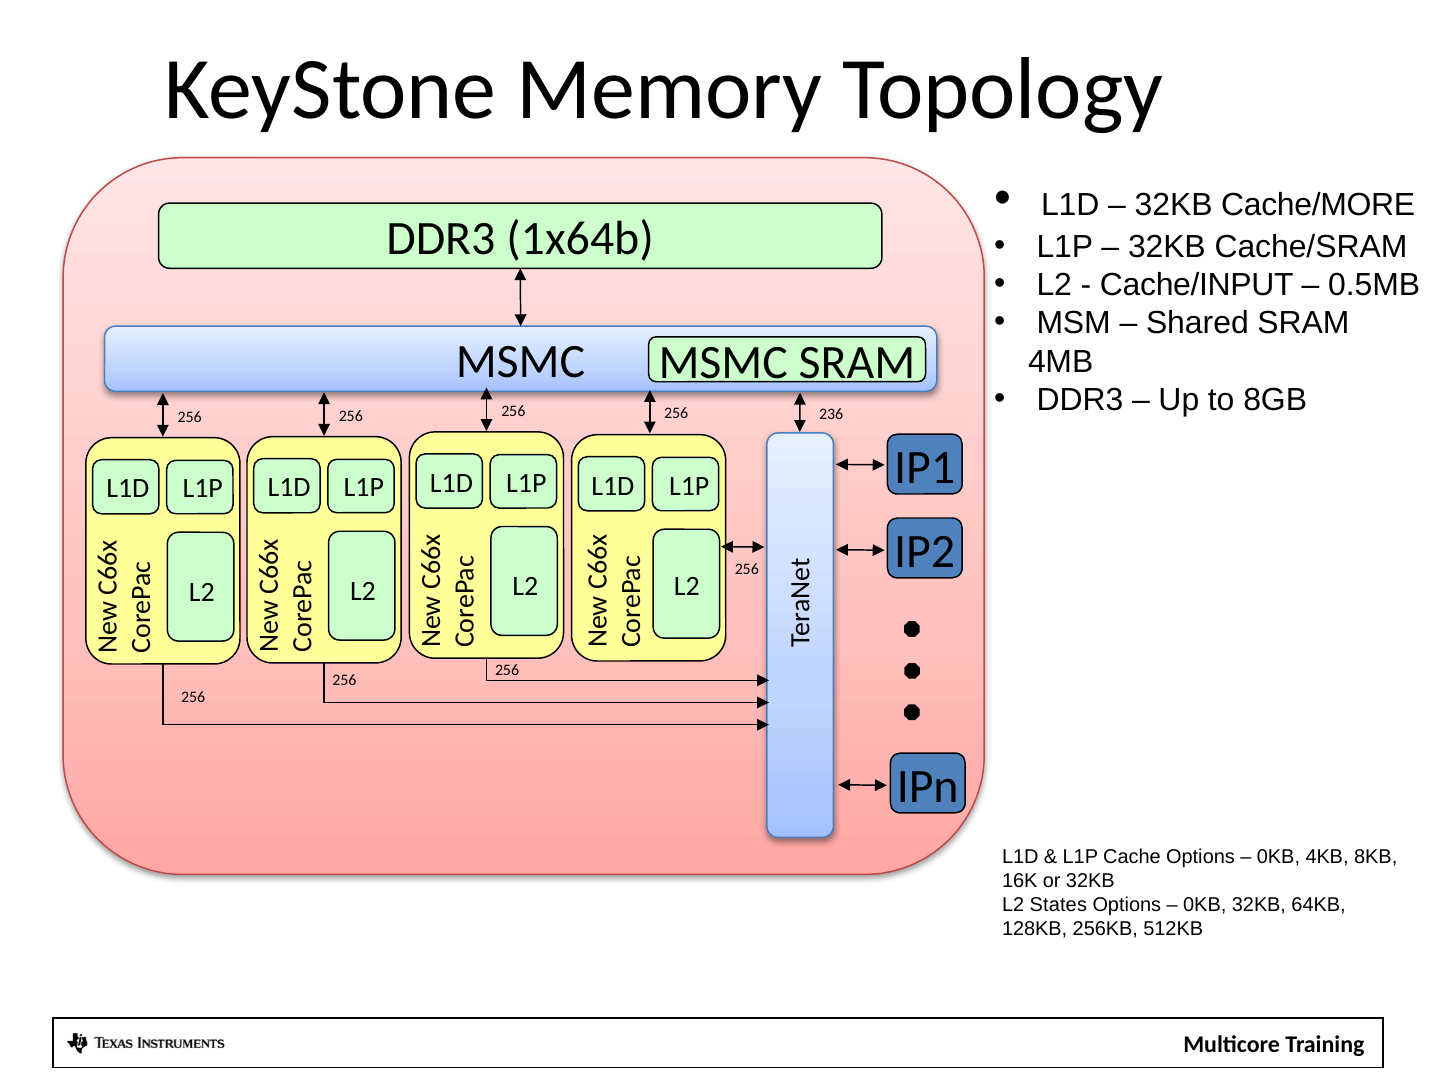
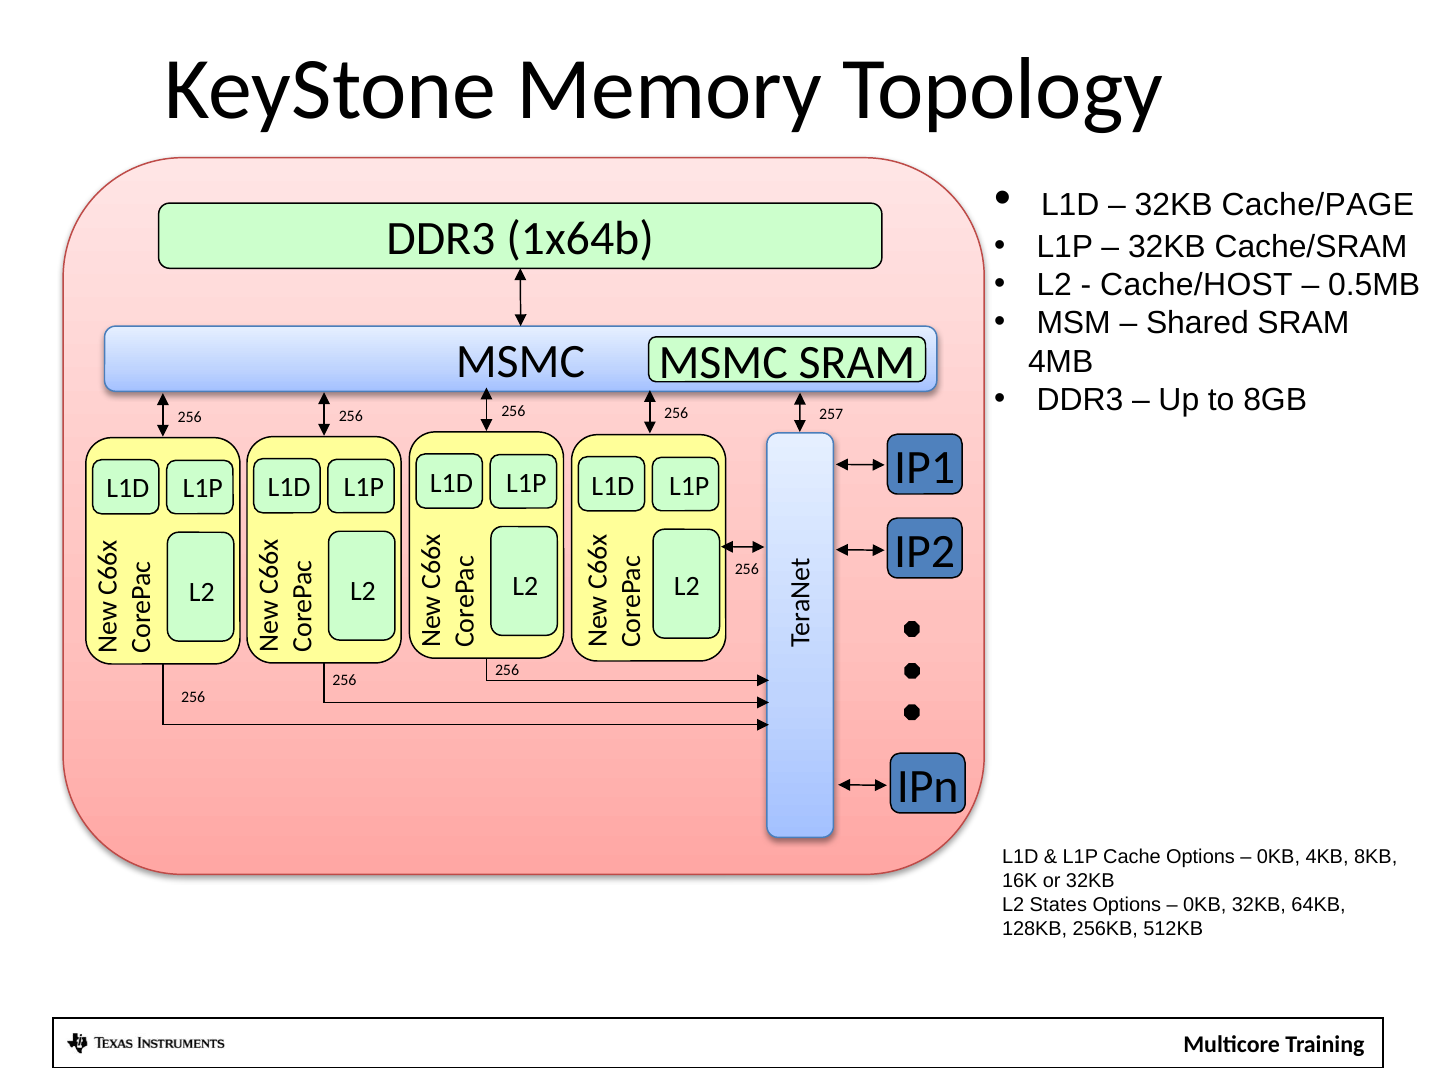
Cache/MORE: Cache/MORE -> Cache/PAGE
Cache/INPUT: Cache/INPUT -> Cache/HOST
236: 236 -> 257
